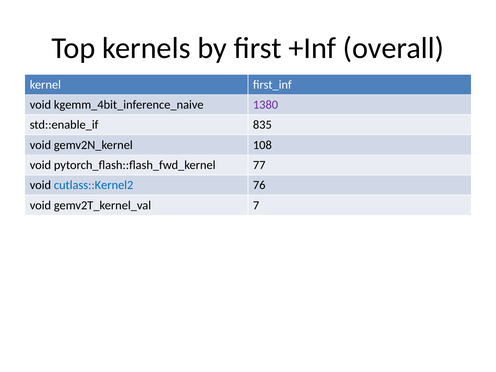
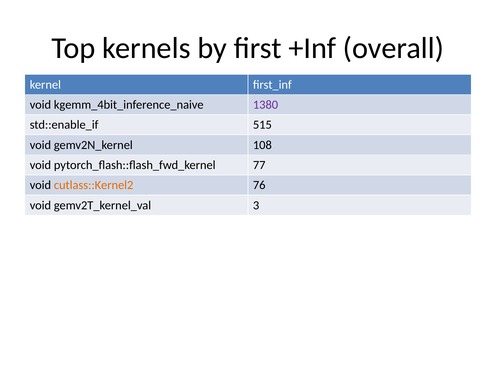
835: 835 -> 515
cutlass::Kernel2 colour: blue -> orange
7: 7 -> 3
